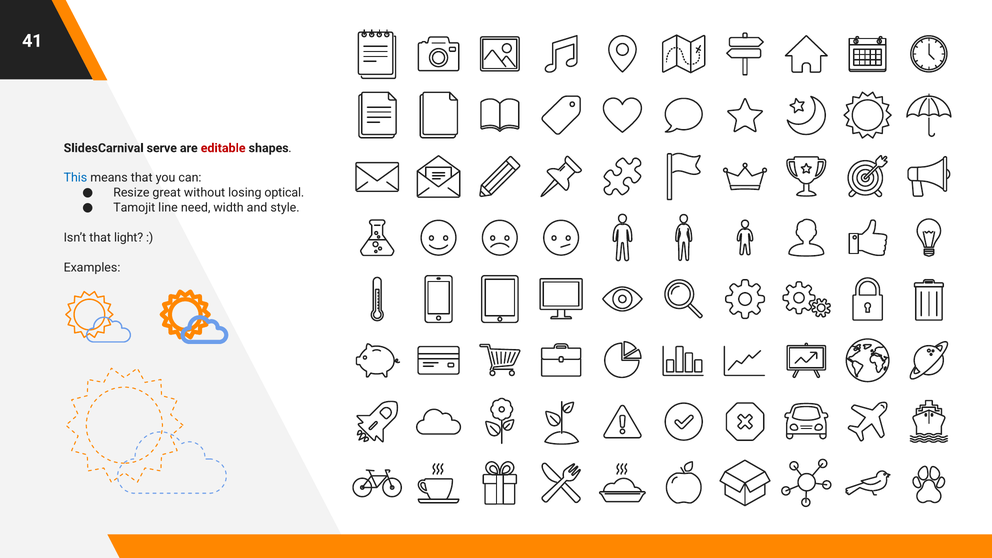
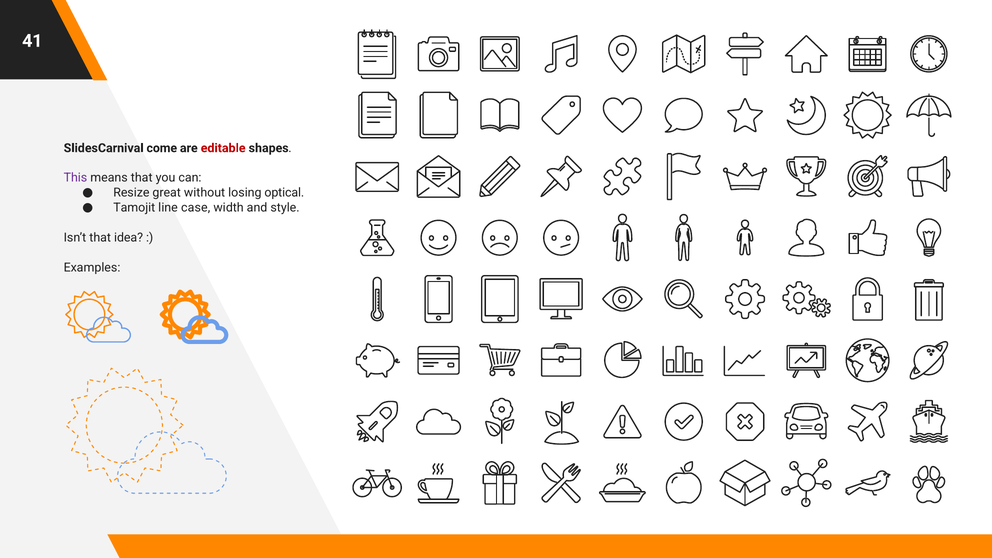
serve: serve -> come
This colour: blue -> purple
need: need -> case
light: light -> idea
